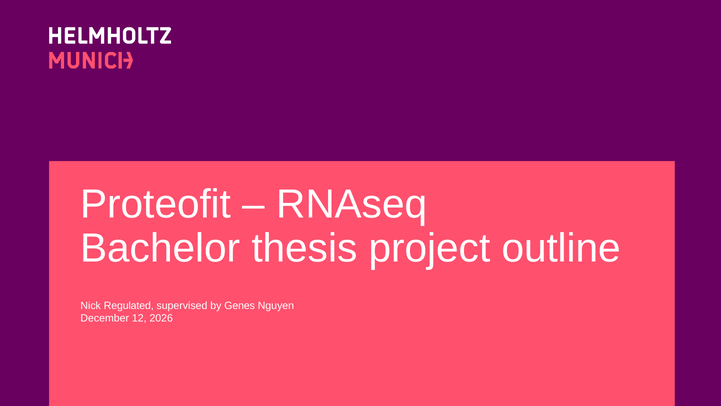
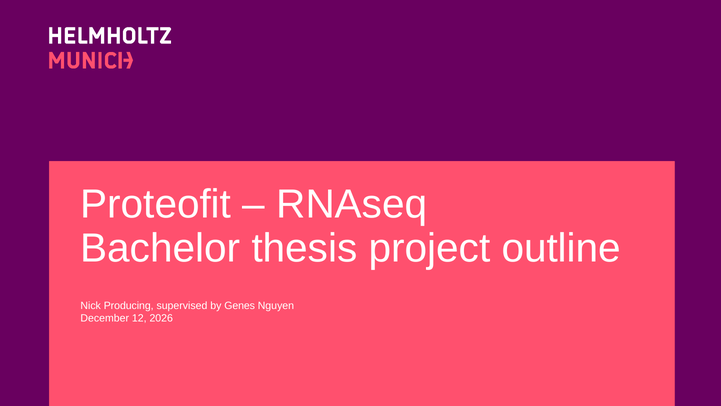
Regulated: Regulated -> Producing
